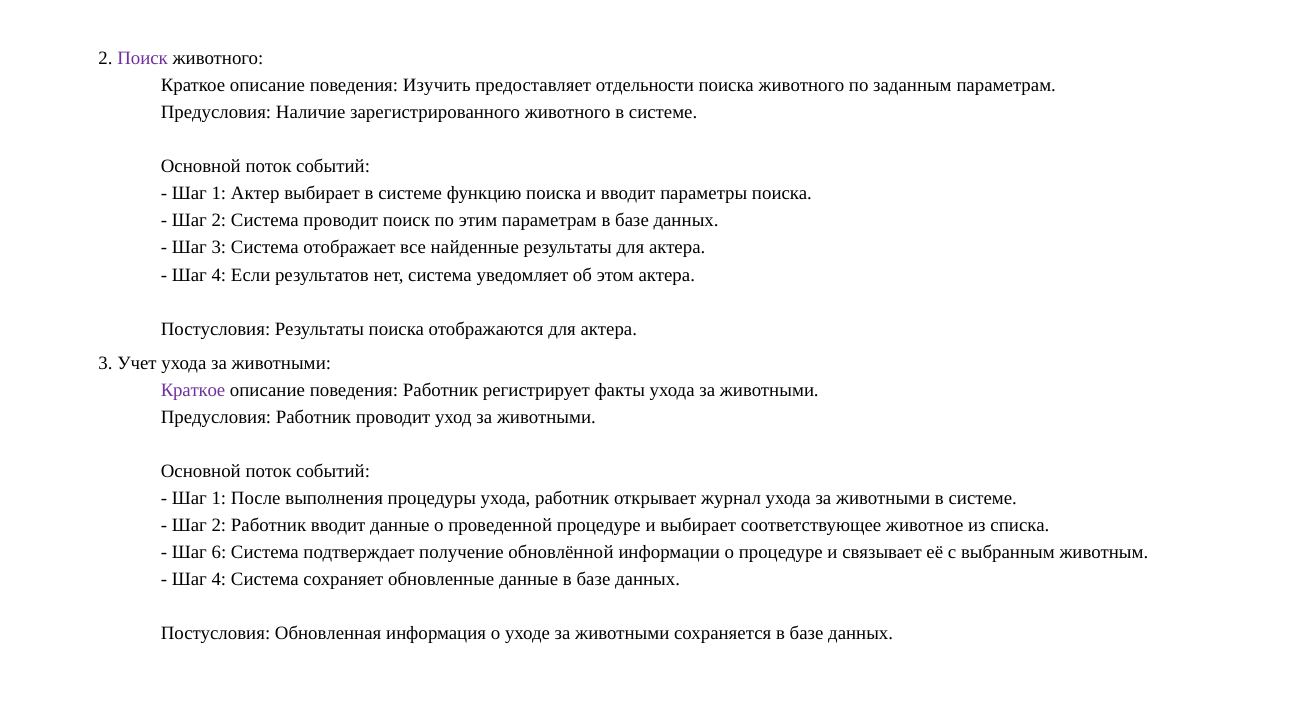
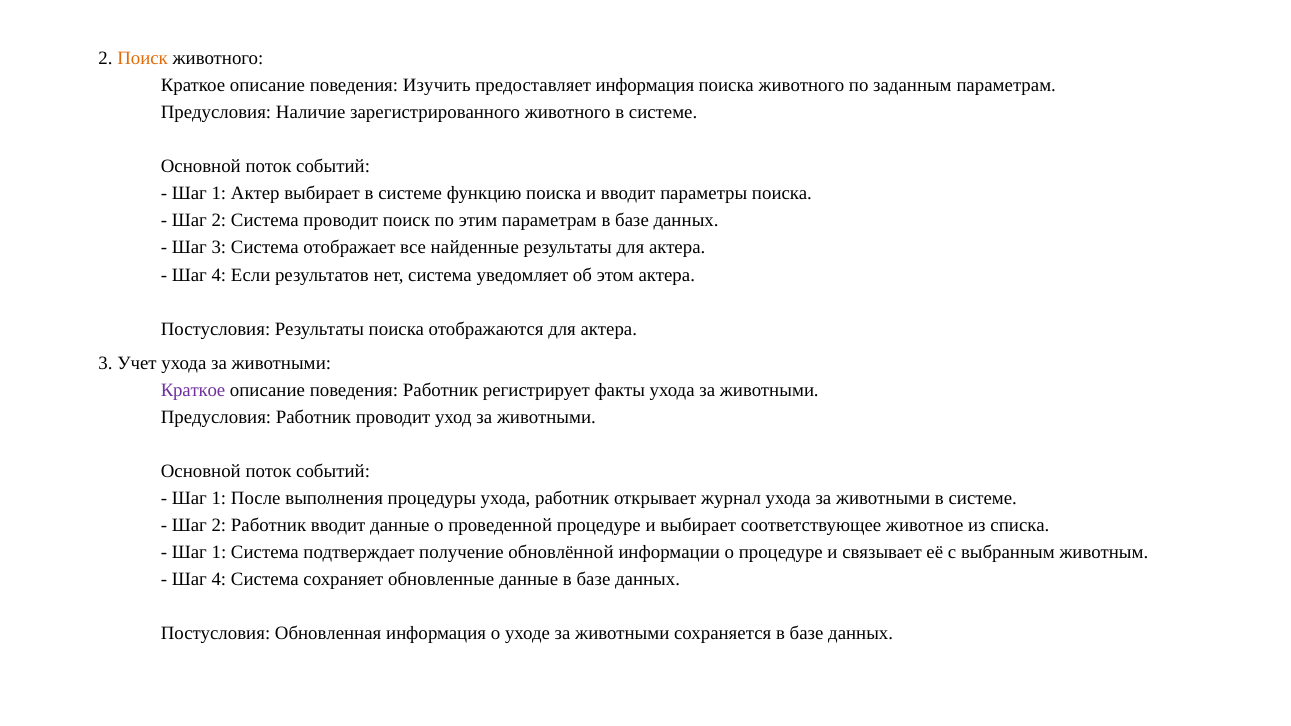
Поиск at (143, 58) colour: purple -> orange
предоставляет отдельности: отдельности -> информация
6 at (219, 553): 6 -> 1
